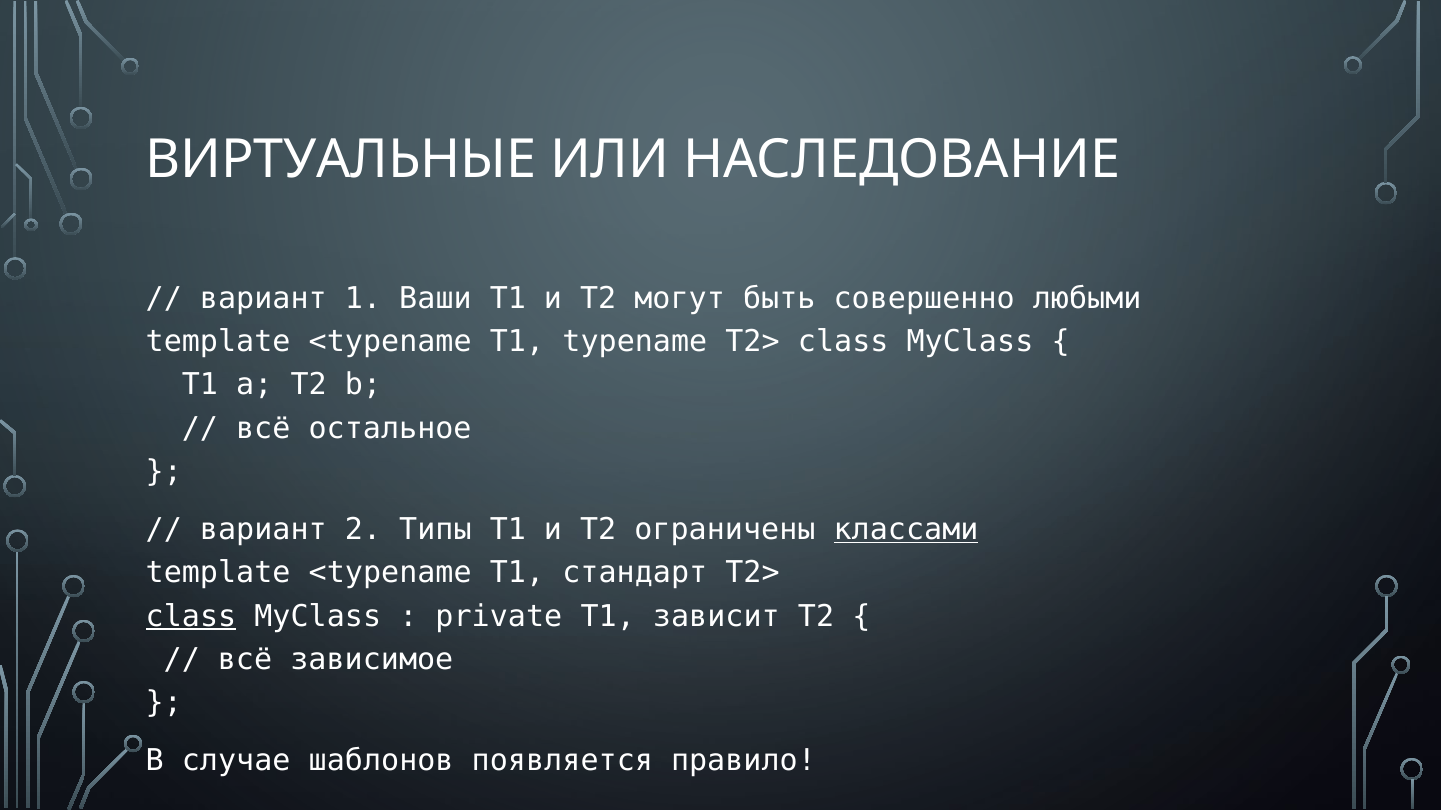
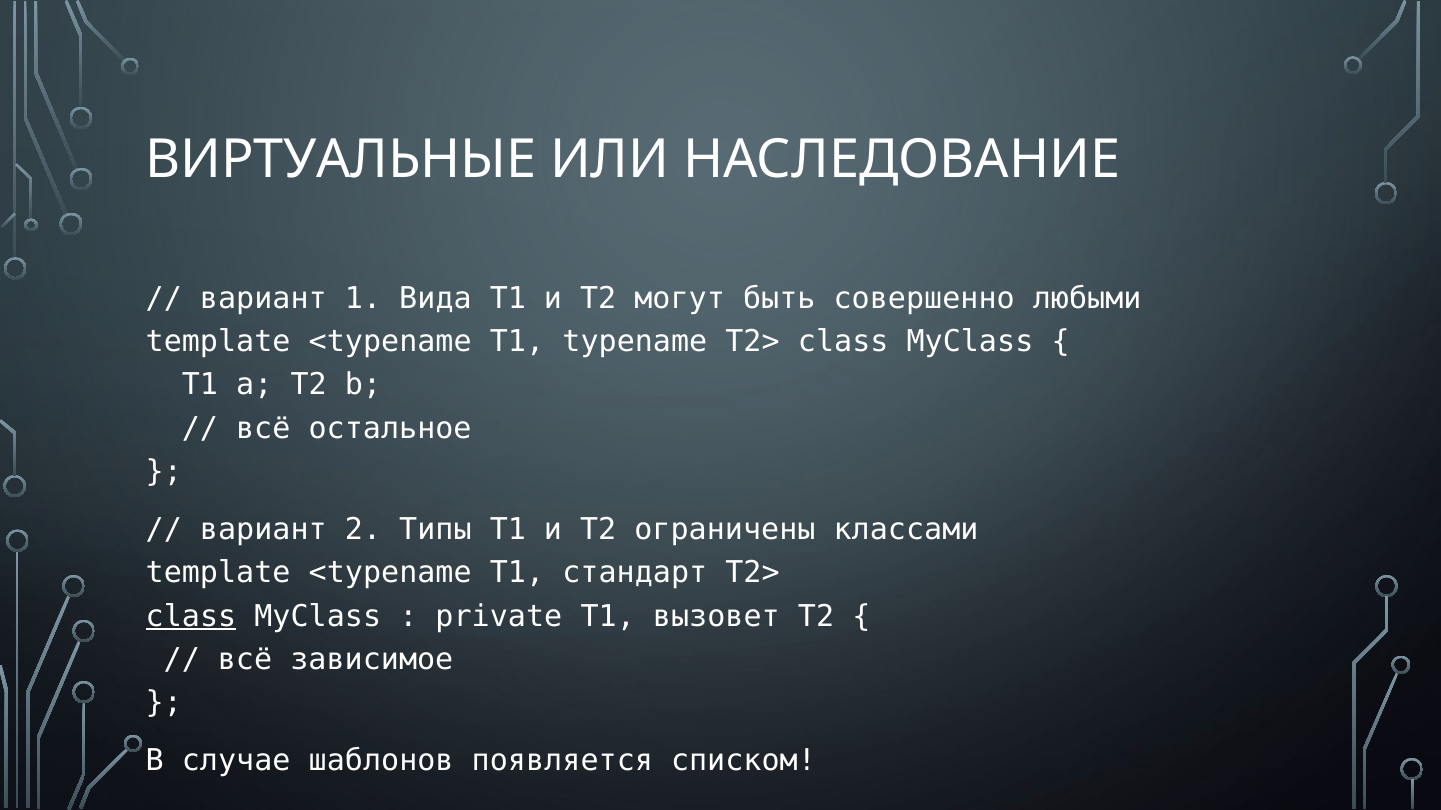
Ваши: Ваши -> Вида
классами underline: present -> none
зависит: зависит -> вызовет
правило: правило -> списком
